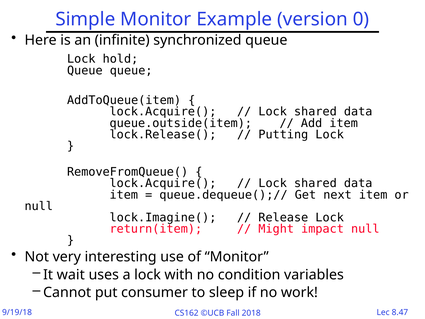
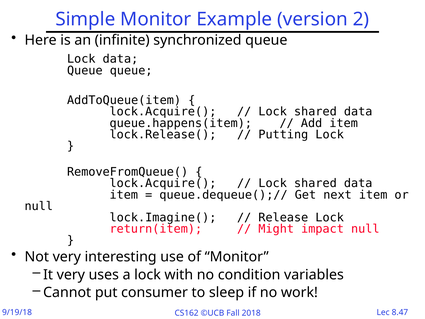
0: 0 -> 2
Lock hold: hold -> data
queue.outside(item: queue.outside(item -> queue.happens(item
It wait: wait -> very
